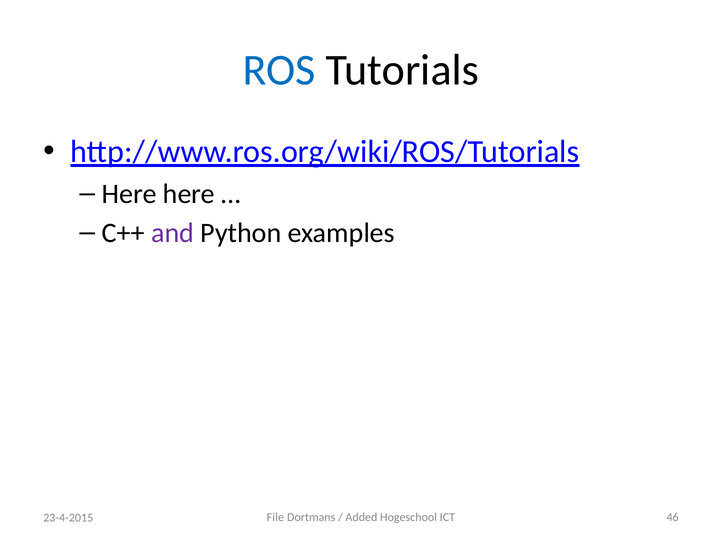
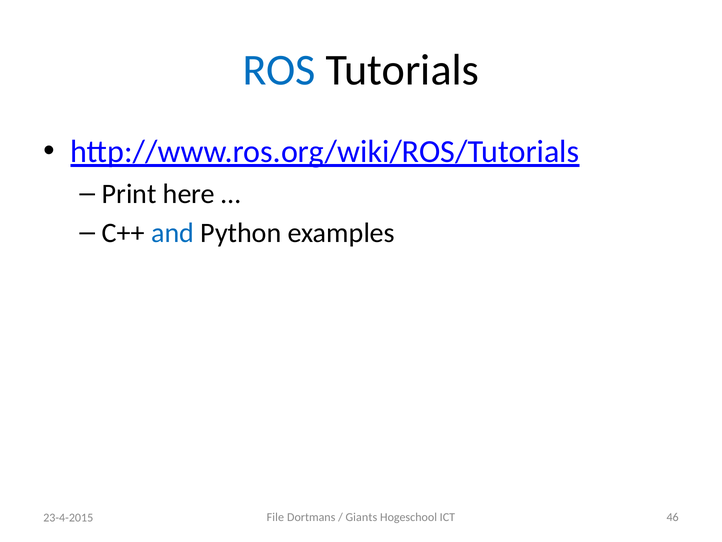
Here at (129, 194): Here -> Print
and colour: purple -> blue
Added: Added -> Giants
